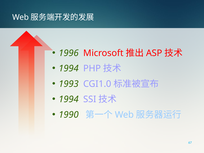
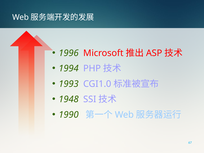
1994 at (69, 99): 1994 -> 1948
